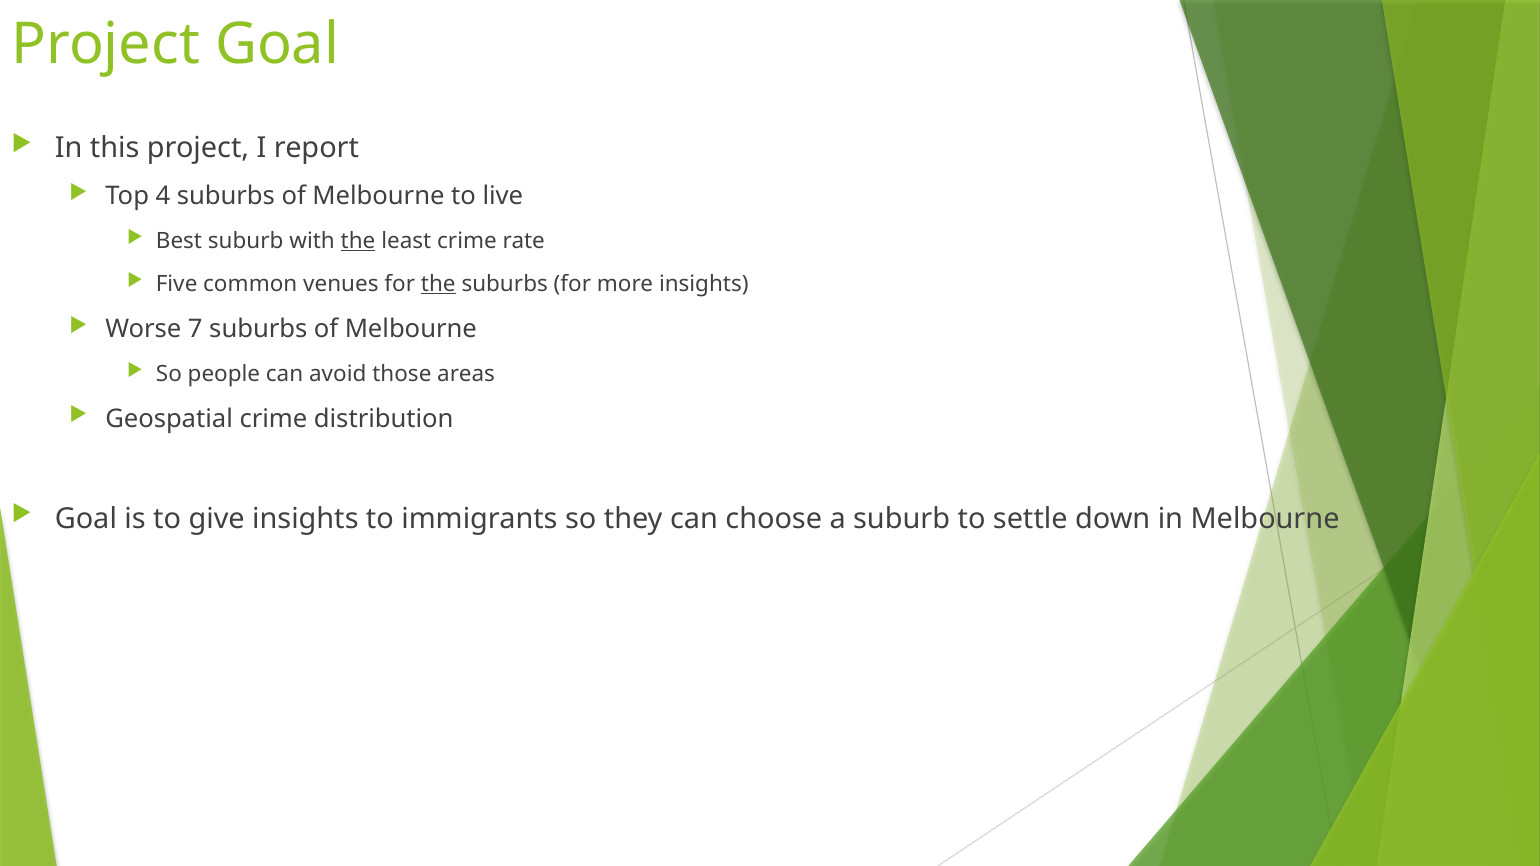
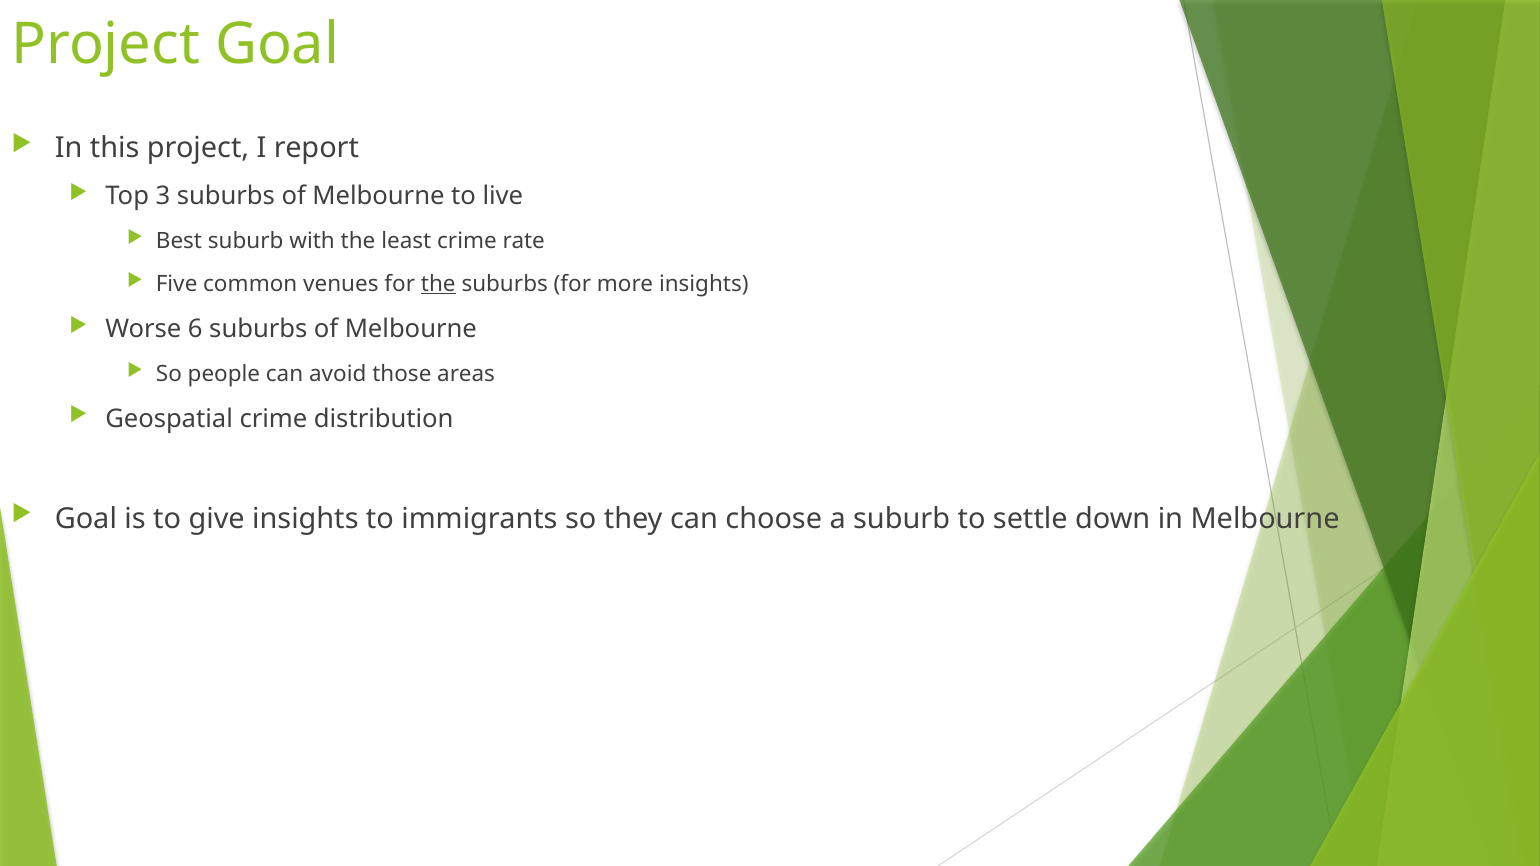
4: 4 -> 3
the at (358, 241) underline: present -> none
7: 7 -> 6
